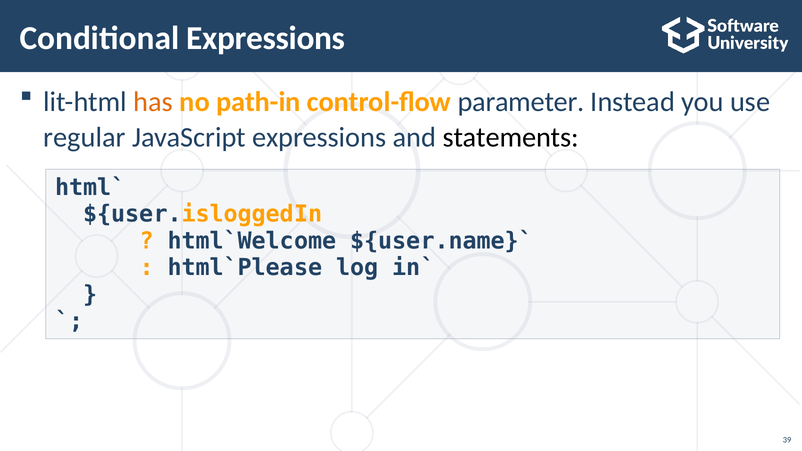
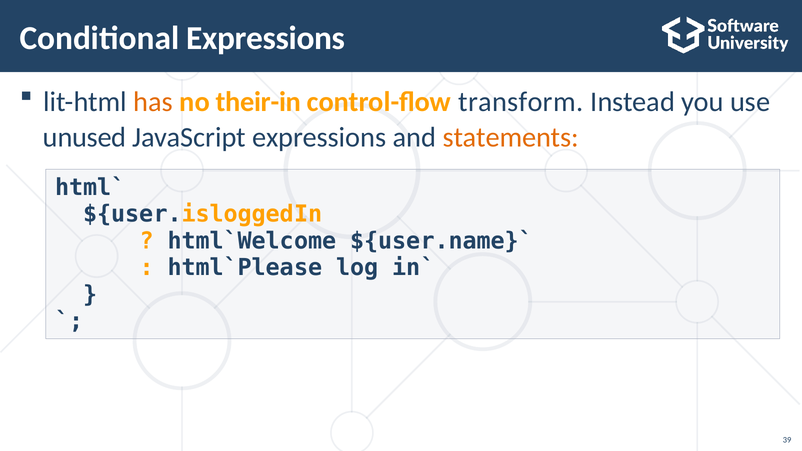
path-in: path-in -> their-in
parameter: parameter -> transform
regular: regular -> unused
statements colour: black -> orange
